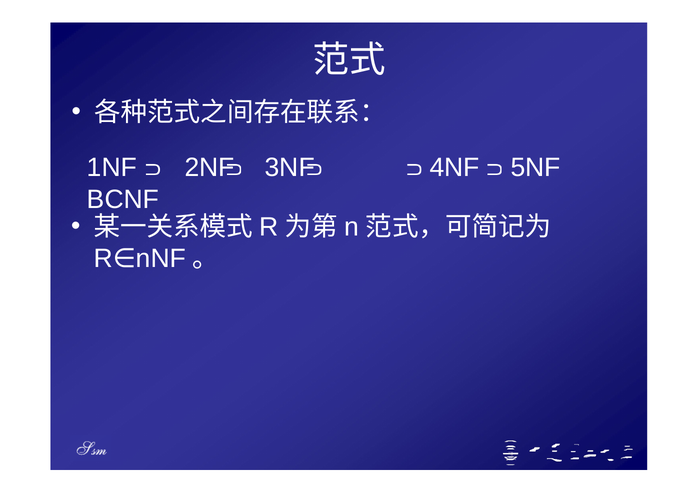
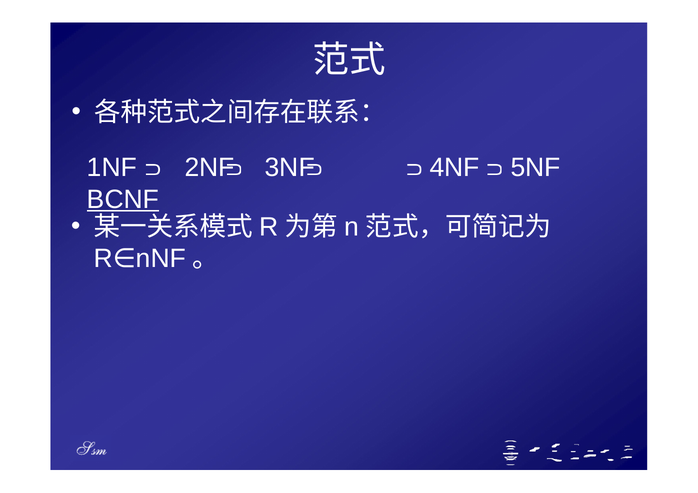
BCNF underline: none -> present
